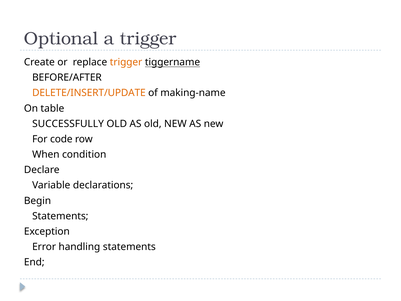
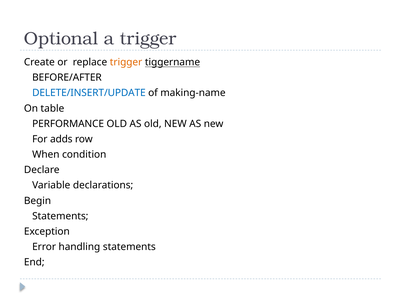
DELETE/INSERT/UPDATE colour: orange -> blue
SUCCESSFULLY: SUCCESSFULLY -> PERFORMANCE
code: code -> adds
